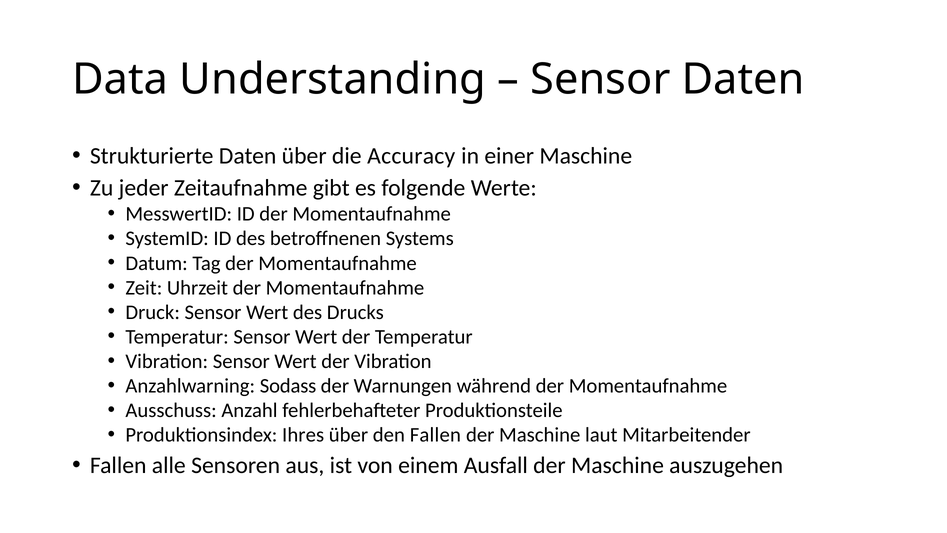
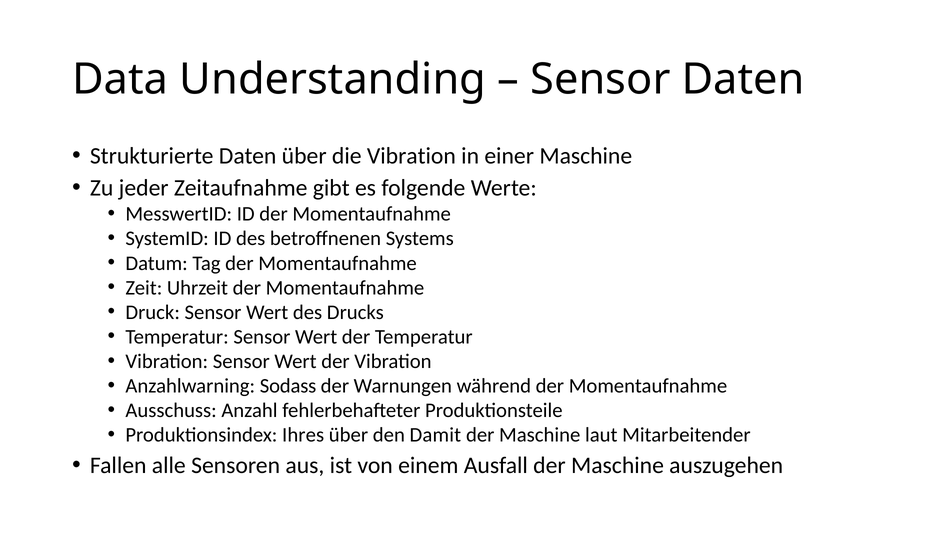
die Accuracy: Accuracy -> Vibration
den Fallen: Fallen -> Damit
